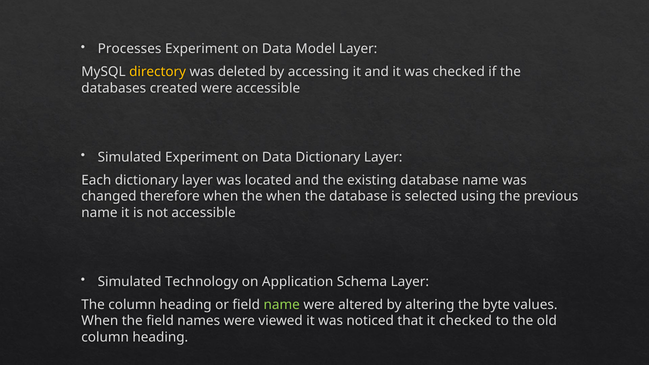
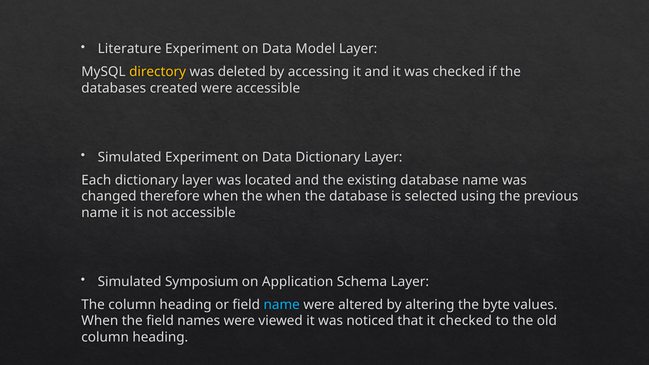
Processes: Processes -> Literature
Technology: Technology -> Symposium
name at (282, 305) colour: light green -> light blue
